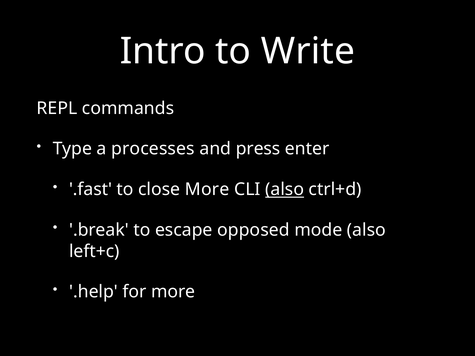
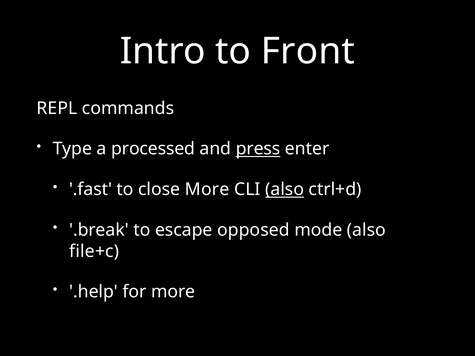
Write: Write -> Front
processes: processes -> processed
press underline: none -> present
left+c: left+c -> file+c
